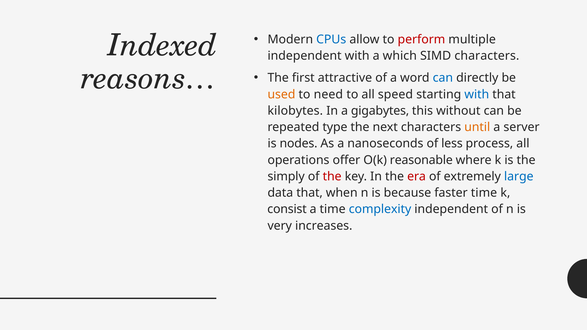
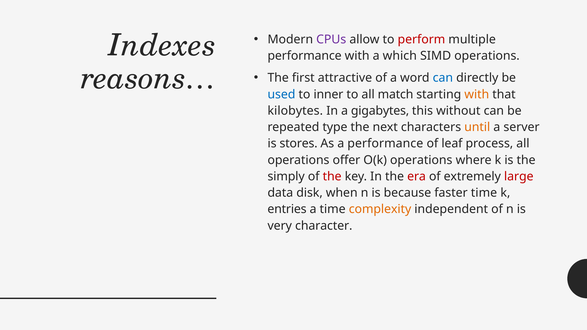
CPUs colour: blue -> purple
Indexed: Indexed -> Indexes
independent at (305, 56): independent -> performance
SIMD characters: characters -> operations
used colour: orange -> blue
need: need -> inner
speed: speed -> match
with at (477, 94) colour: blue -> orange
nodes: nodes -> stores
a nanoseconds: nanoseconds -> performance
less: less -> leaf
O(k reasonable: reasonable -> operations
large colour: blue -> red
data that: that -> disk
consist: consist -> entries
complexity colour: blue -> orange
increases: increases -> character
